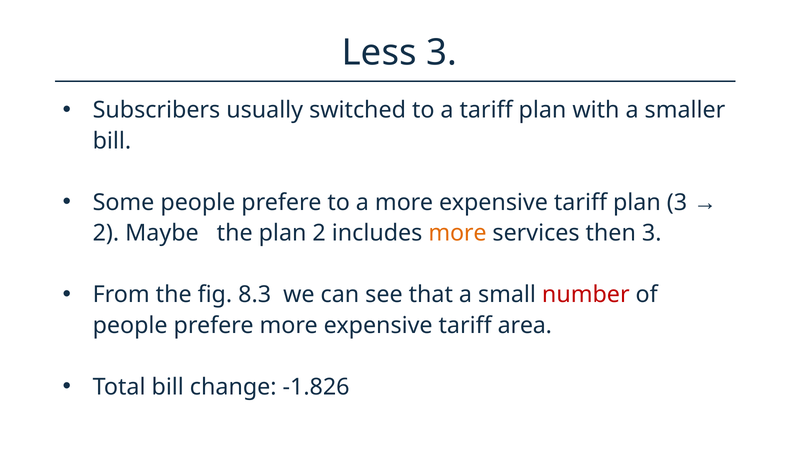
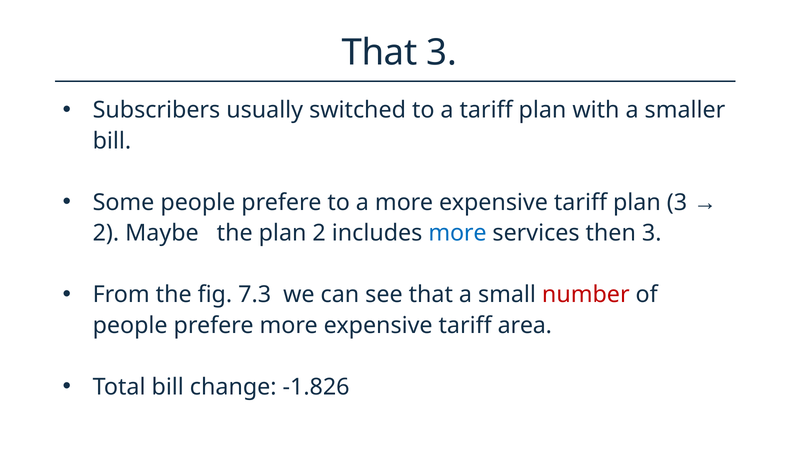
Less at (379, 52): Less -> That
more at (458, 233) colour: orange -> blue
8.3: 8.3 -> 7.3
